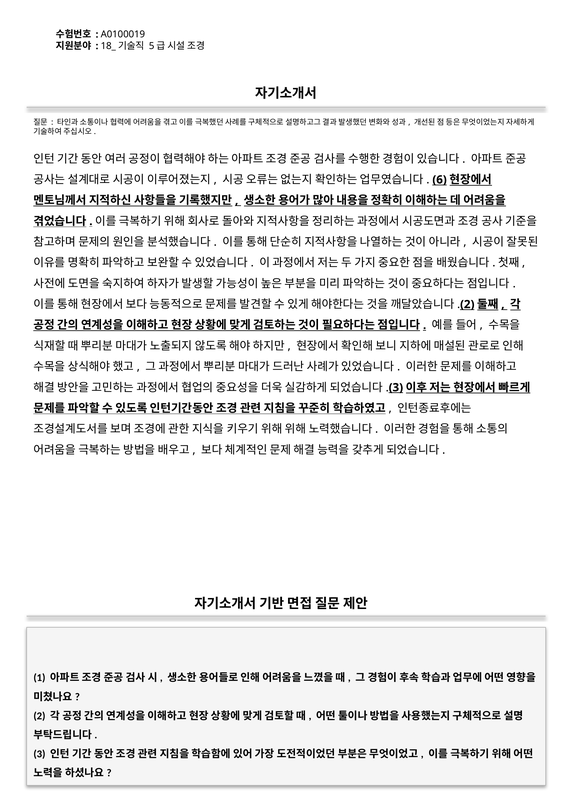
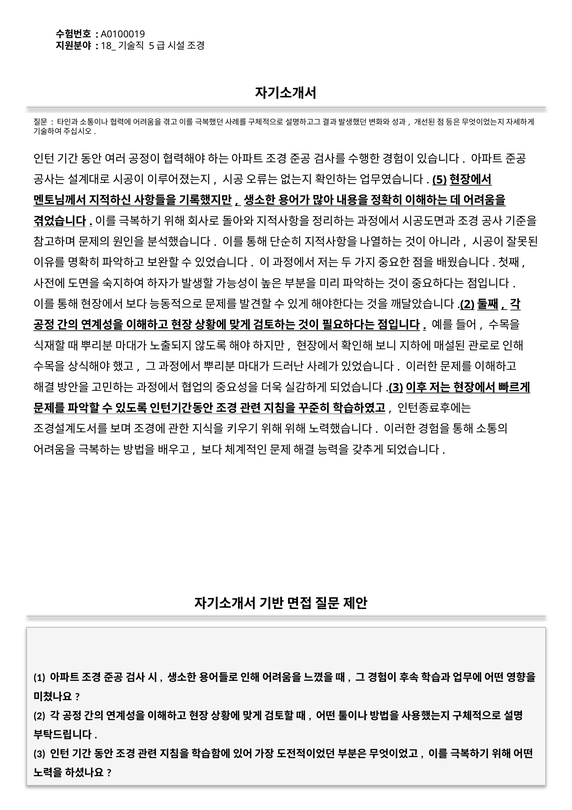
6: 6 -> 5
